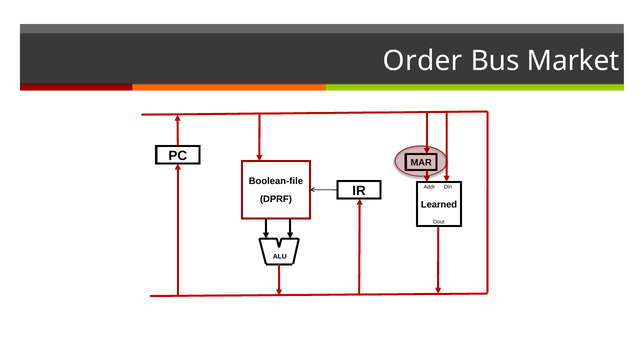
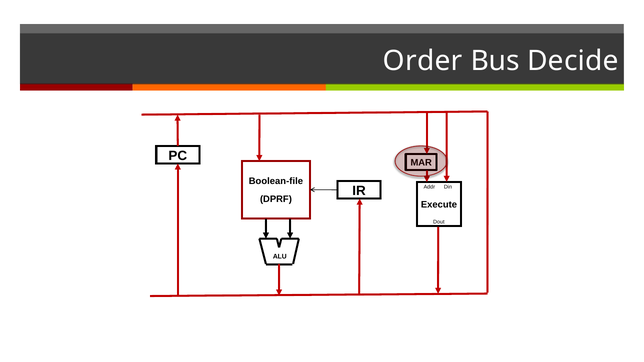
Market: Market -> Decide
Learned: Learned -> Execute
